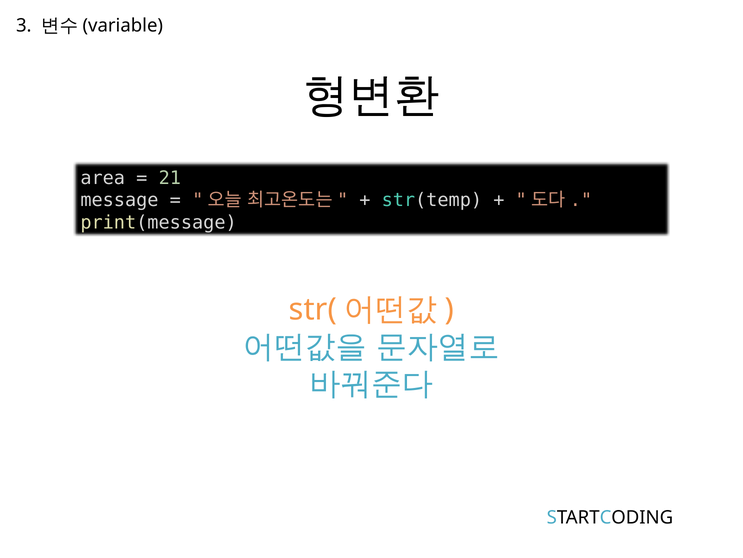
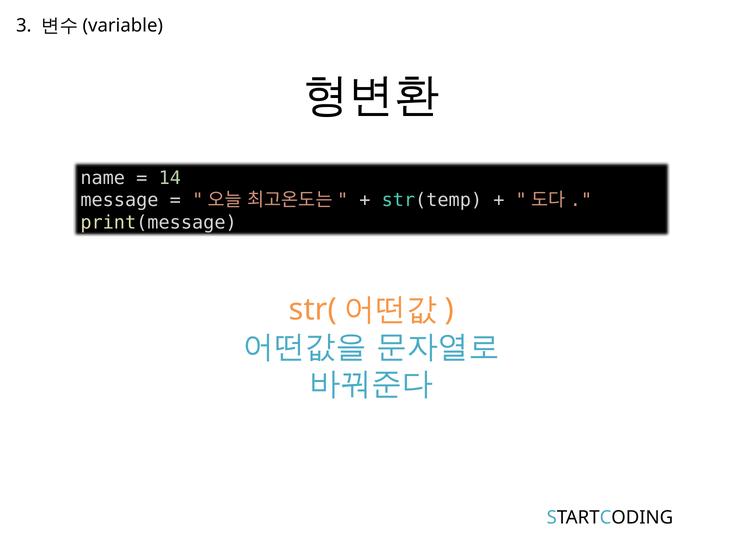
area: area -> name
21: 21 -> 14
